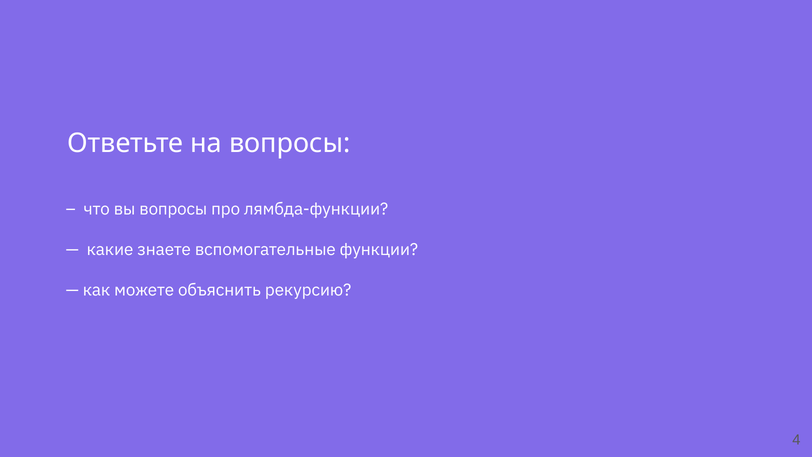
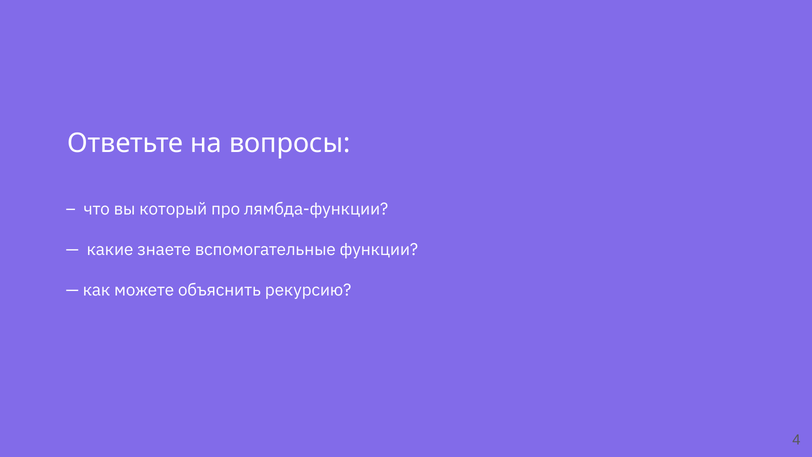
вы вопросы: вопросы -> который
